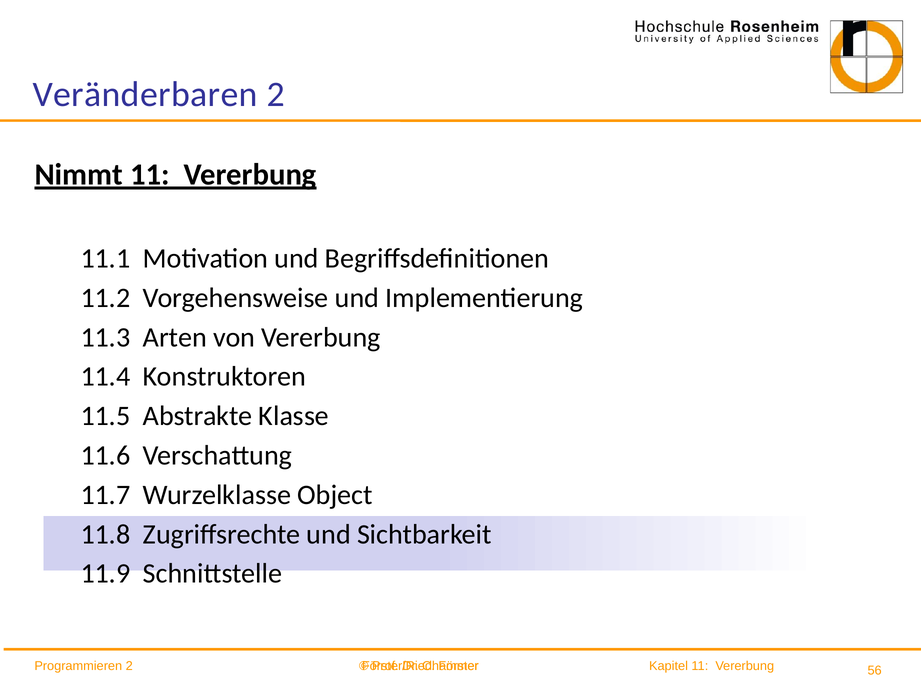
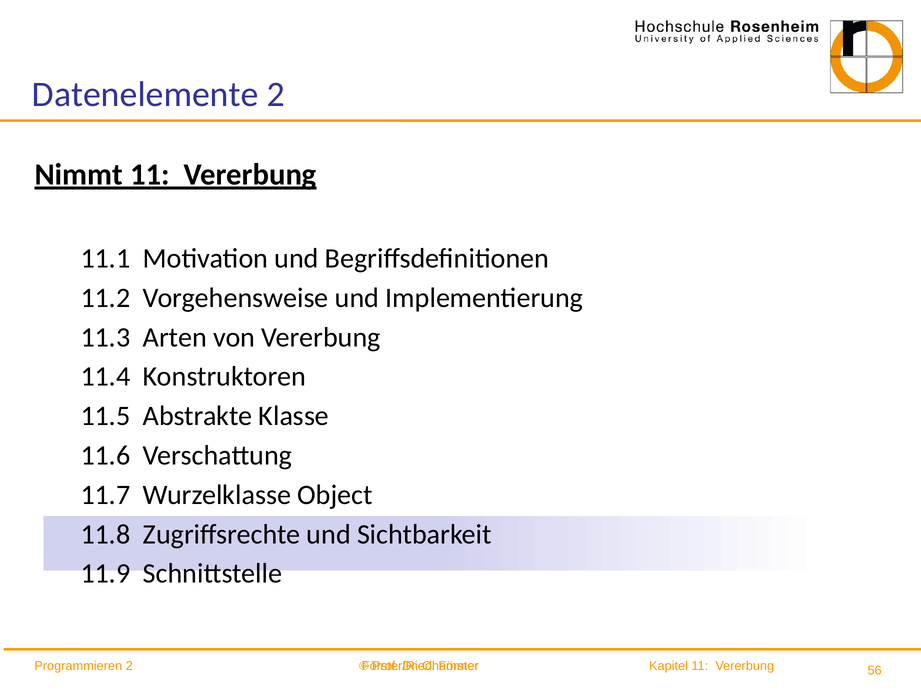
Veränderbaren: Veränderbaren -> Datenelemente
